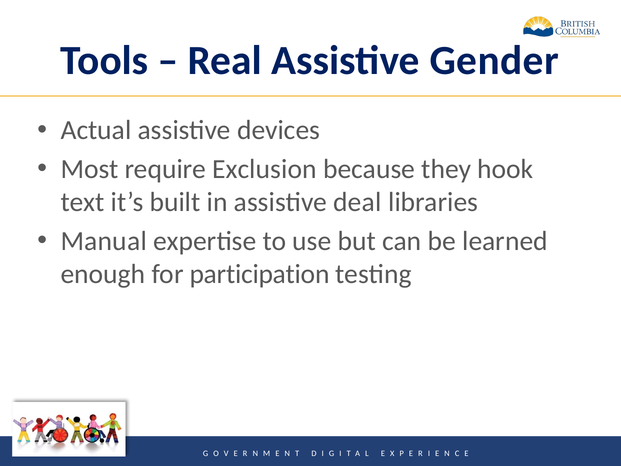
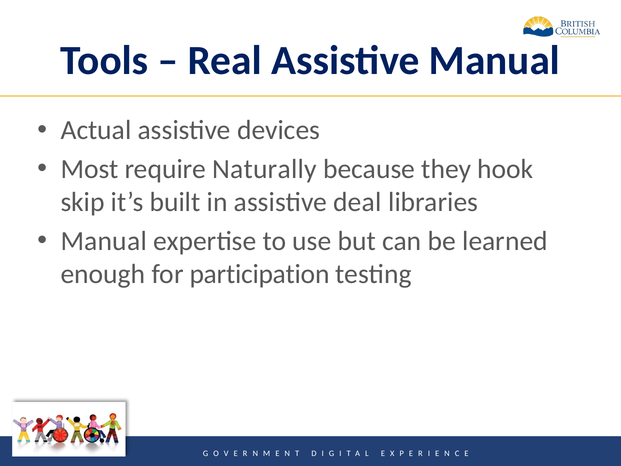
Assistive Gender: Gender -> Manual
Exclusion: Exclusion -> Naturally
text: text -> skip
